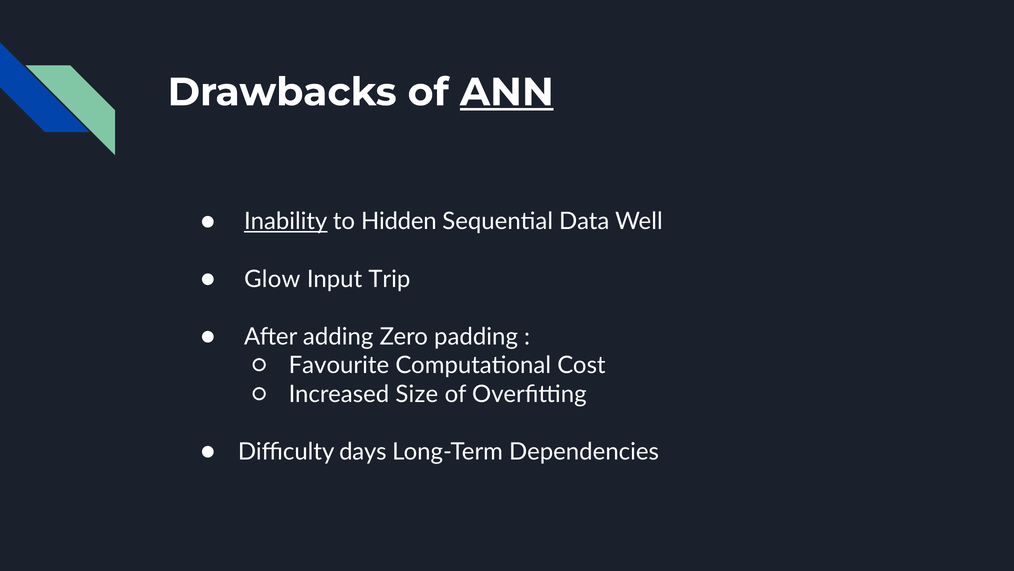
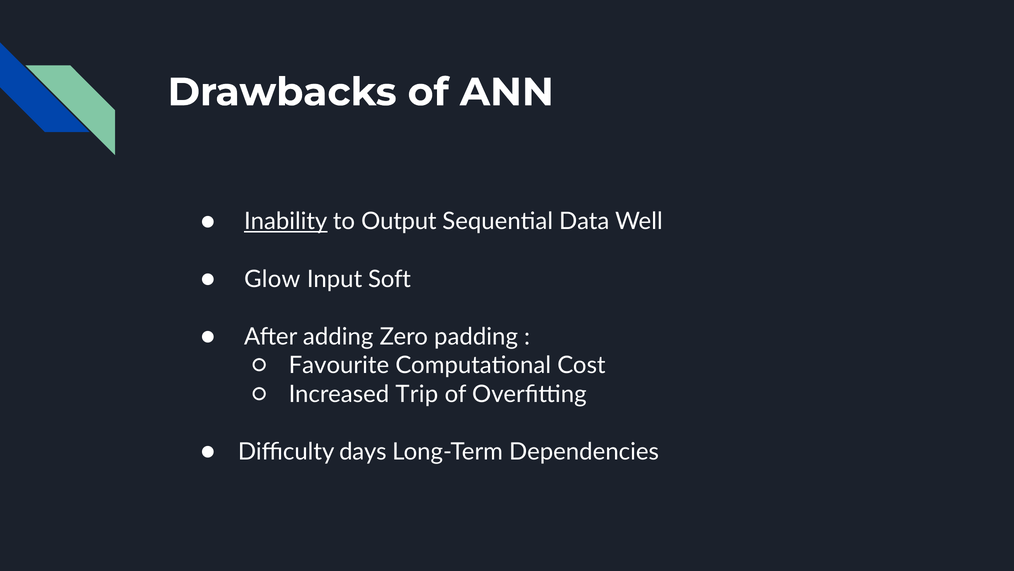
ANN underline: present -> none
Hidden: Hidden -> Output
Trip: Trip -> Soft
Size: Size -> Trip
